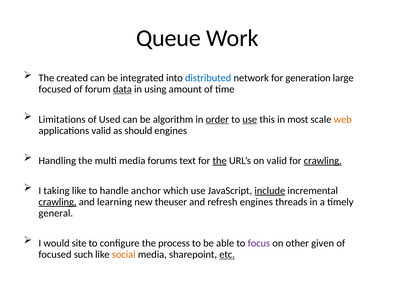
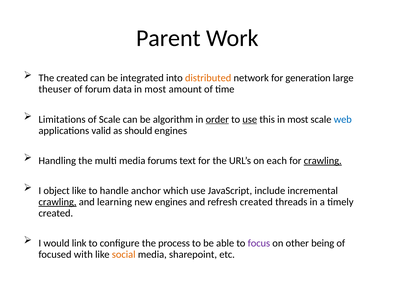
Queue: Queue -> Parent
distributed colour: blue -> orange
focused at (55, 89): focused -> theuser
data underline: present -> none
using at (155, 89): using -> most
of Used: Used -> Scale
web colour: orange -> blue
the at (220, 161) underline: present -> none
on valid: valid -> each
taking: taking -> object
include underline: present -> none
new theuser: theuser -> engines
refresh engines: engines -> created
general at (56, 213): general -> created
site: site -> link
given: given -> being
such: such -> with
etc underline: present -> none
